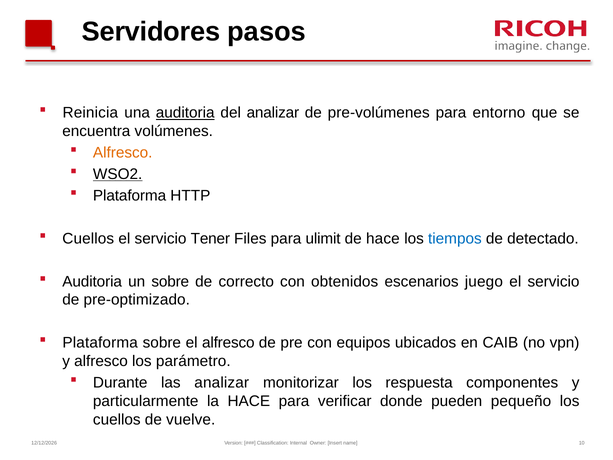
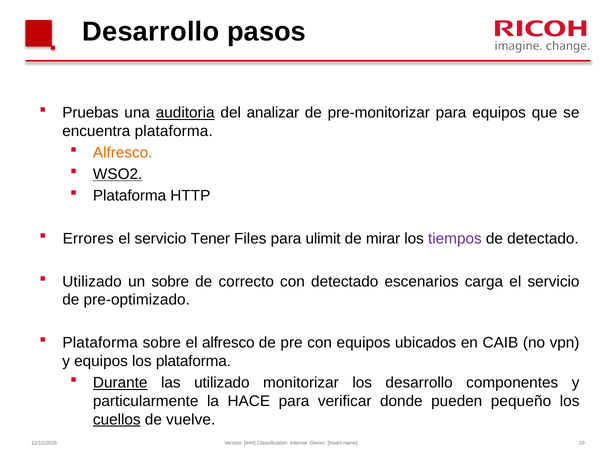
Servidores at (151, 32): Servidores -> Desarrollo
Reinicia: Reinicia -> Pruebas
pre-volúmenes: pre-volúmenes -> pre-monitorizar
para entorno: entorno -> equipos
encuentra volúmenes: volúmenes -> plataforma
Cuellos at (88, 238): Cuellos -> Errores
de hace: hace -> mirar
tiempos colour: blue -> purple
Auditoria at (92, 281): Auditoria -> Utilizado
con obtenidos: obtenidos -> detectado
juego: juego -> carga
y alfresco: alfresco -> equipos
los parámetro: parámetro -> plataforma
Durante underline: none -> present
las analizar: analizar -> utilizado
los respuesta: respuesta -> desarrollo
cuellos at (117, 419) underline: none -> present
